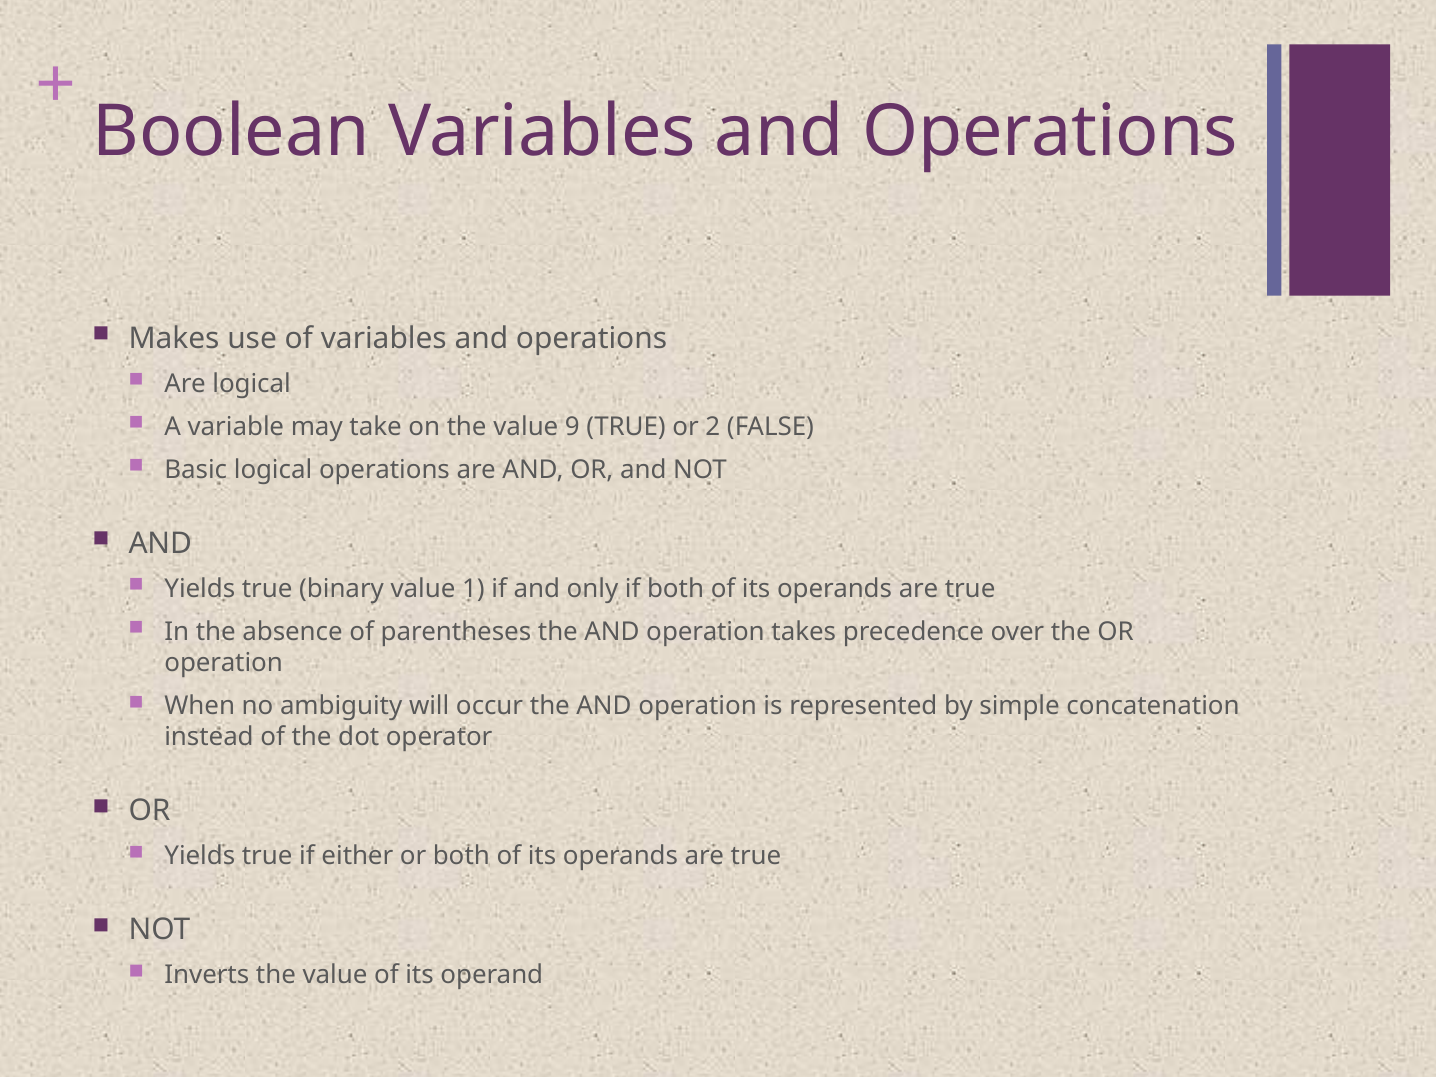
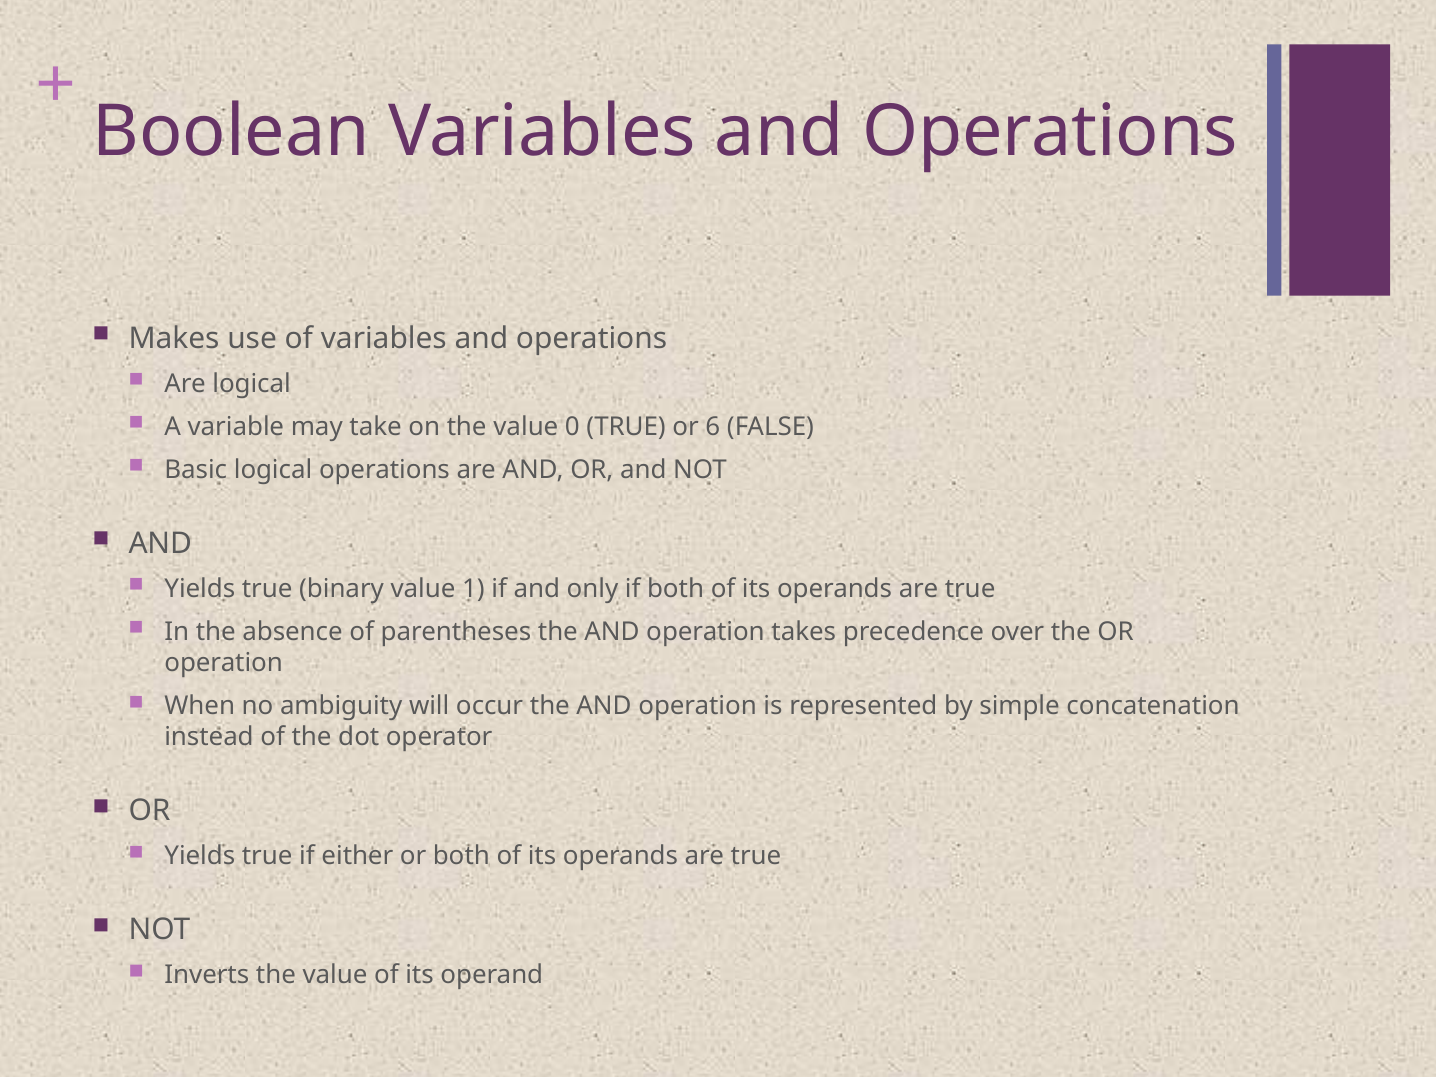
9: 9 -> 0
2: 2 -> 6
